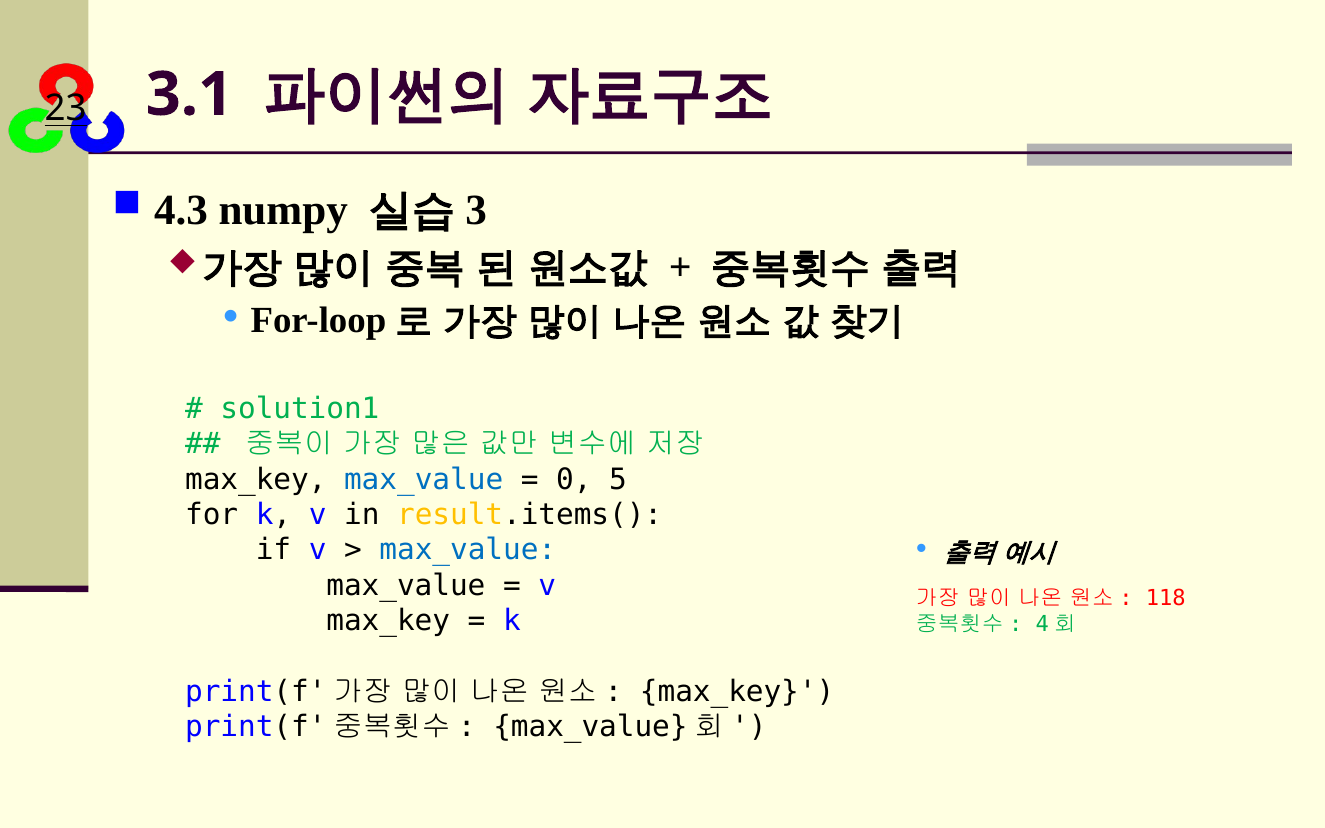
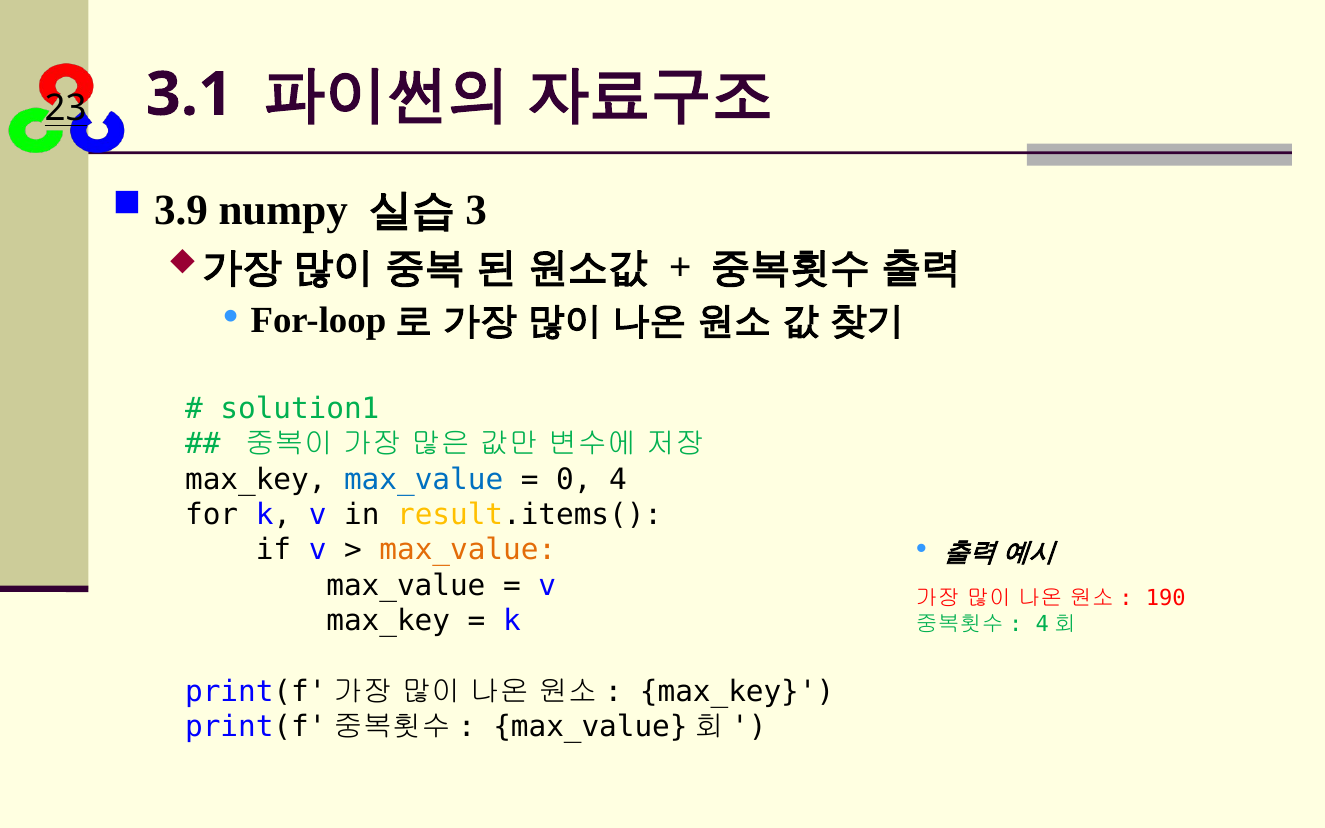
4.3: 4.3 -> 3.9
5: 5 -> 4
max_value at (468, 550) colour: blue -> orange
118: 118 -> 190
